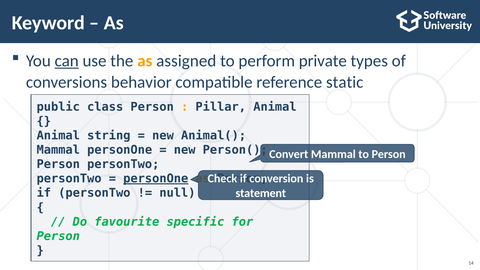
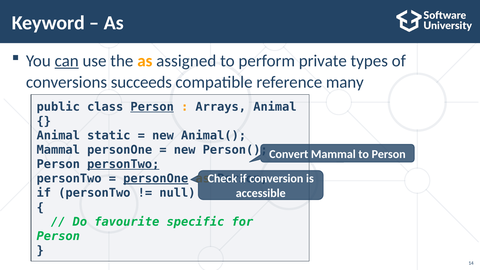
behavior: behavior -> succeeds
static: static -> many
Person at (152, 107) underline: none -> present
Pillar: Pillar -> Arrays
string: string -> static
personTwo at (123, 164) underline: none -> present
statement: statement -> accessible
